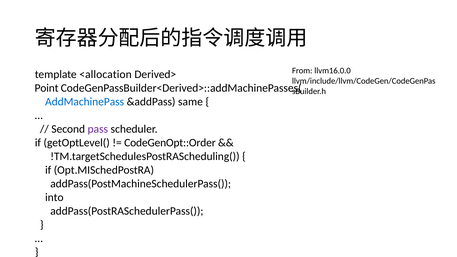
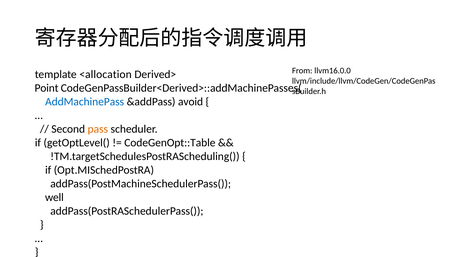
same: same -> avoid
pass colour: purple -> orange
CodeGenOpt::Order: CodeGenOpt::Order -> CodeGenOpt::Table
into: into -> well
